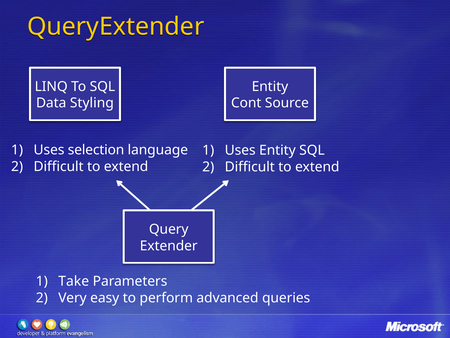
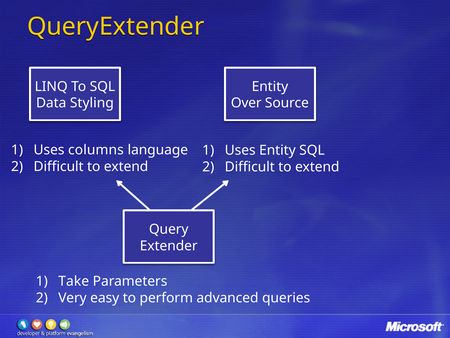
Cont: Cont -> Over
selection: selection -> columns
